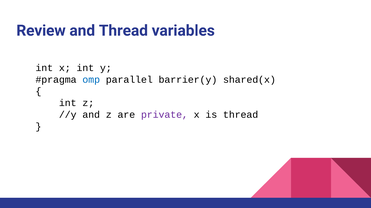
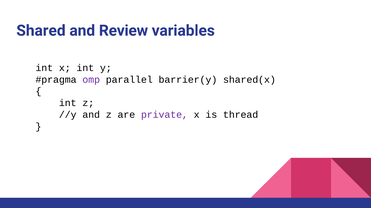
Review: Review -> Shared
and Thread: Thread -> Review
omp colour: blue -> purple
